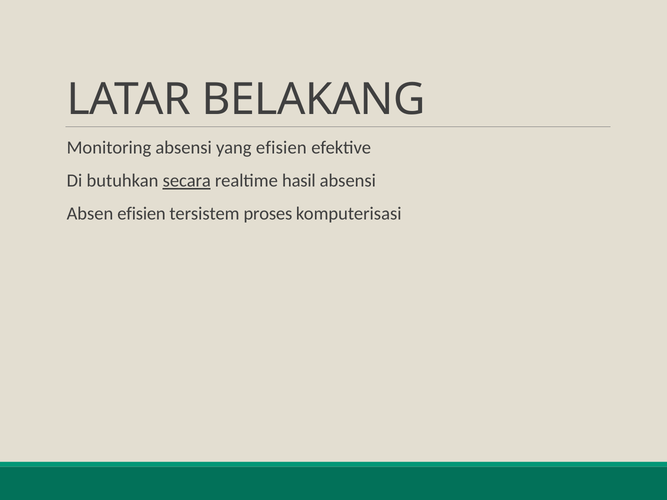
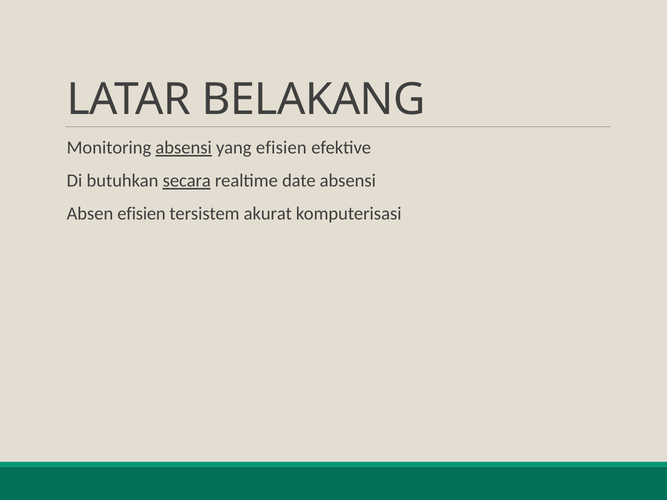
absensi at (184, 148) underline: none -> present
hasil: hasil -> date
proses: proses -> akurat
